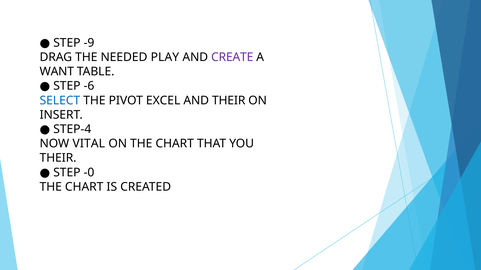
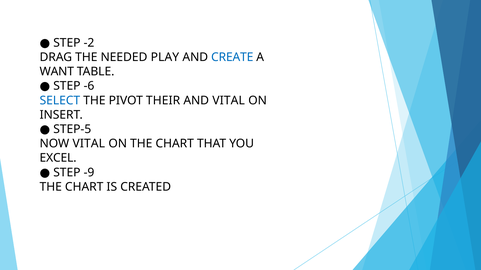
-9: -9 -> -2
CREATE colour: purple -> blue
EXCEL: EXCEL -> THEIR
AND THEIR: THEIR -> VITAL
STEP-4: STEP-4 -> STEP-5
THEIR at (58, 158): THEIR -> EXCEL
-0: -0 -> -9
